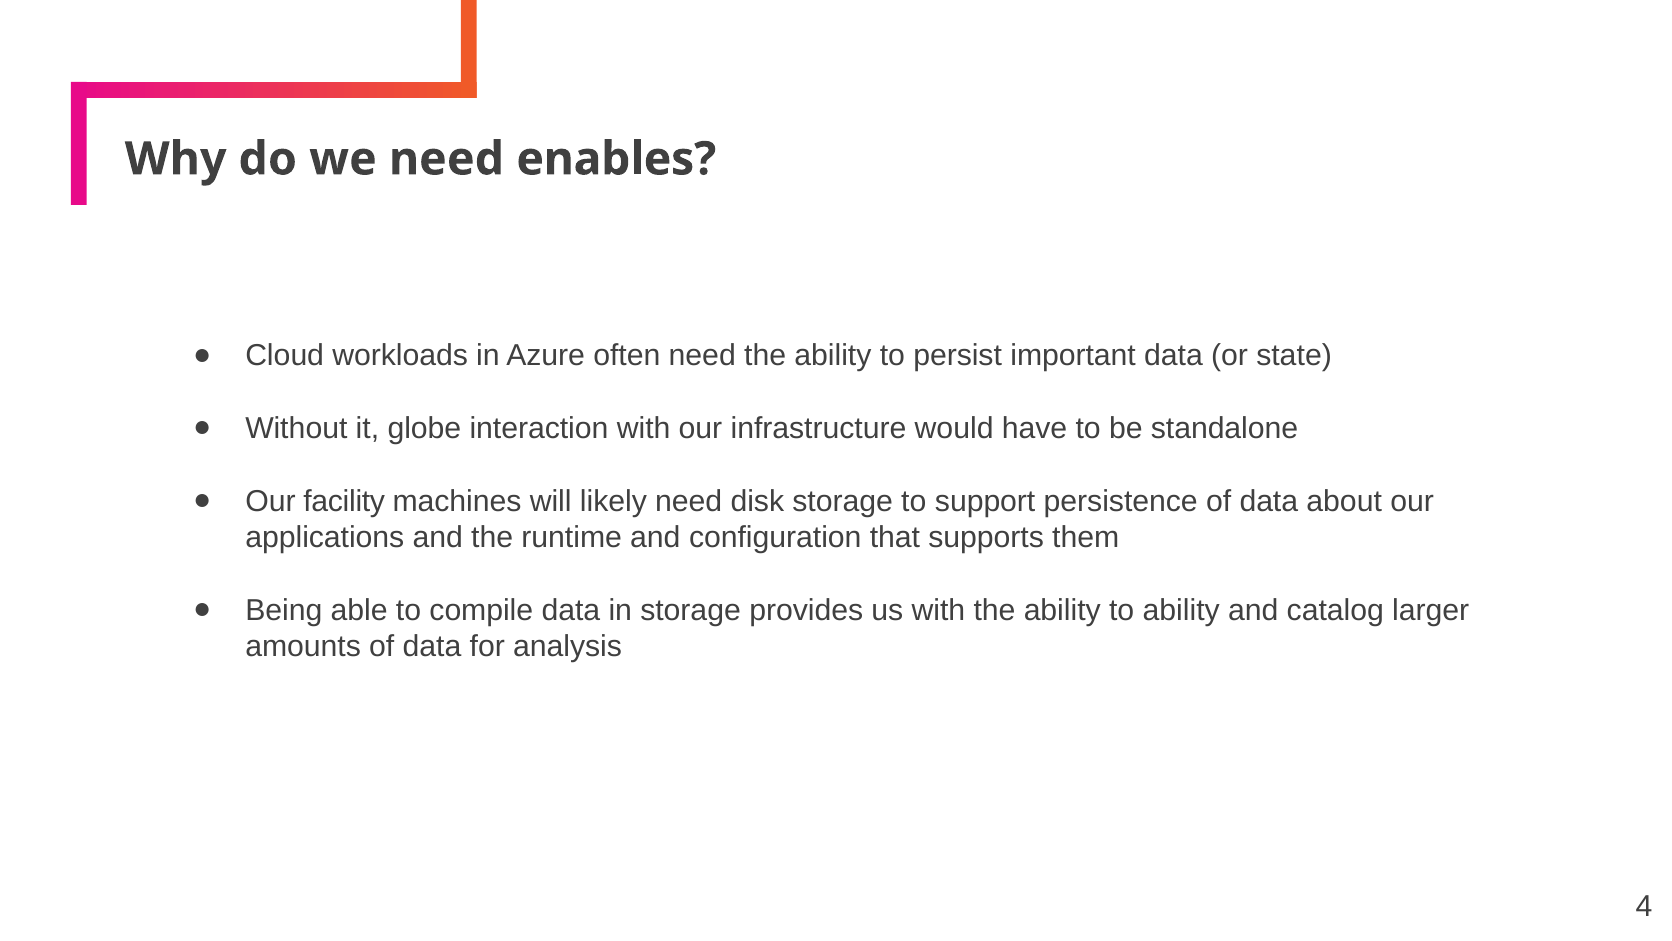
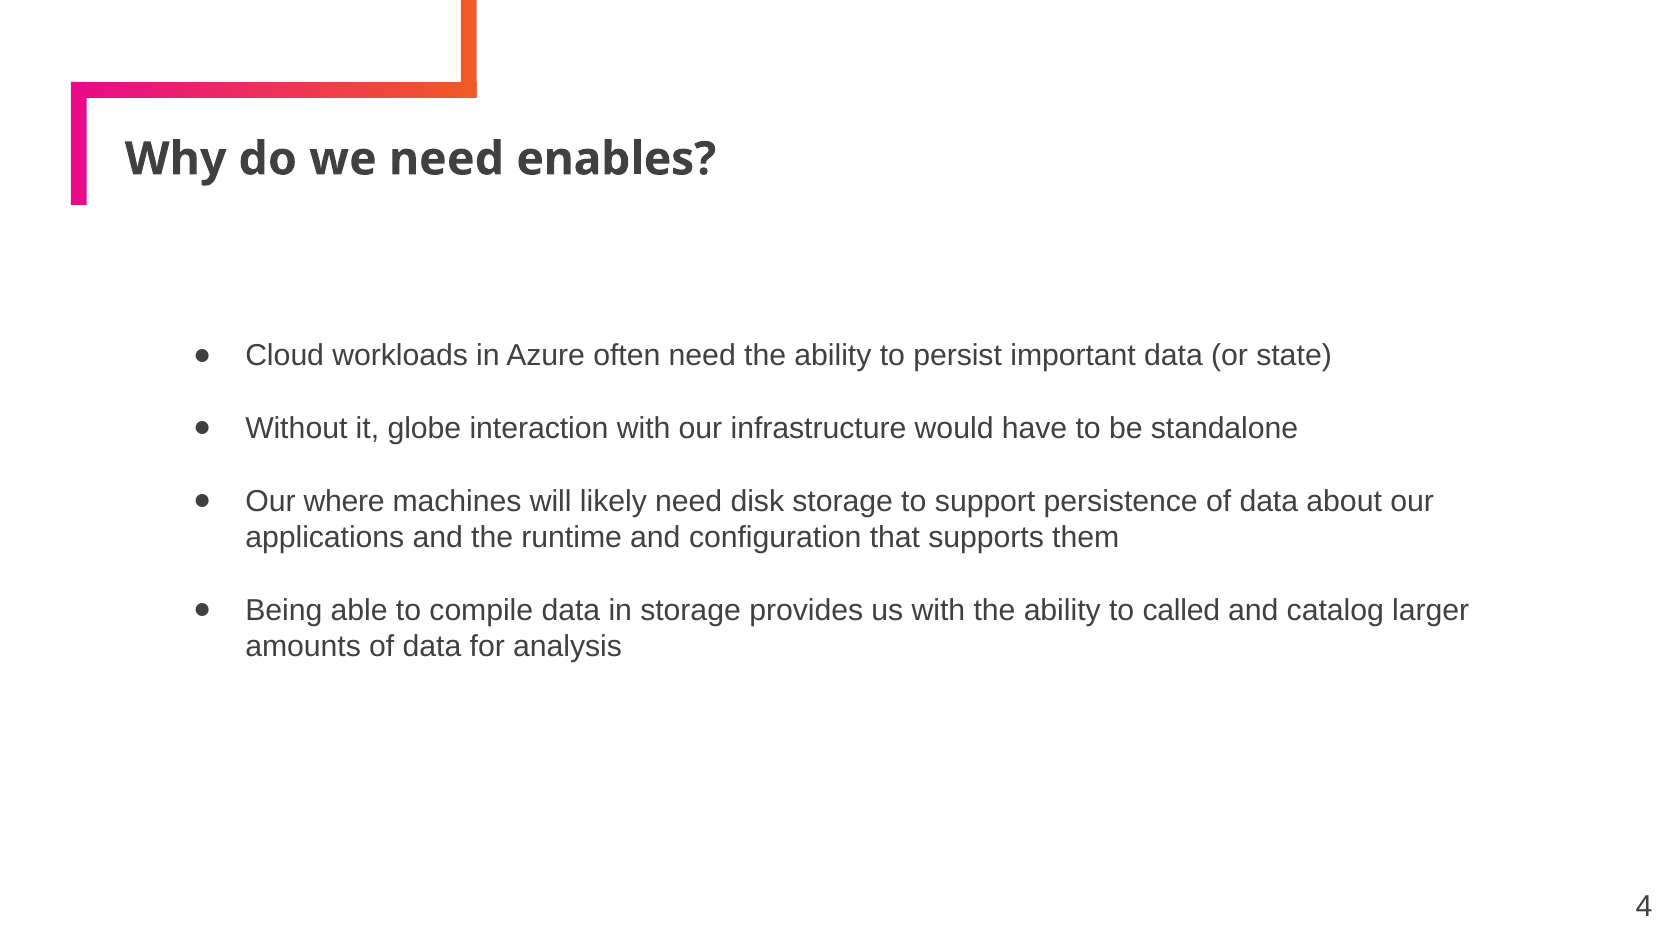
facility: facility -> where
to ability: ability -> called
